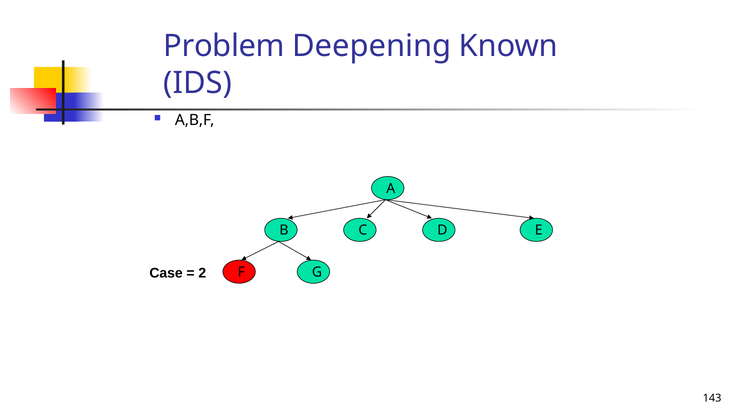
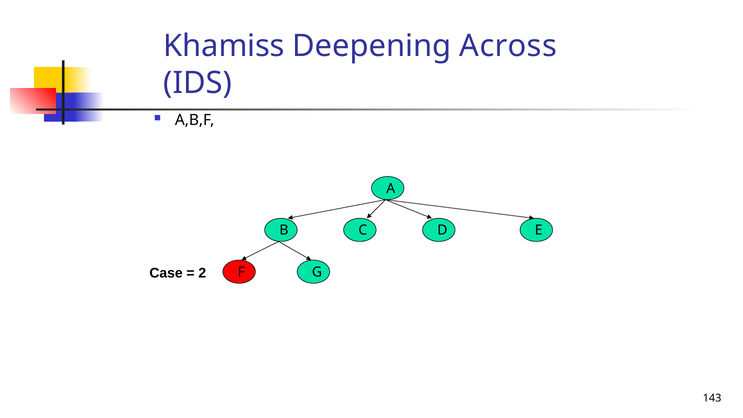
Problem: Problem -> Khamiss
Known: Known -> Across
